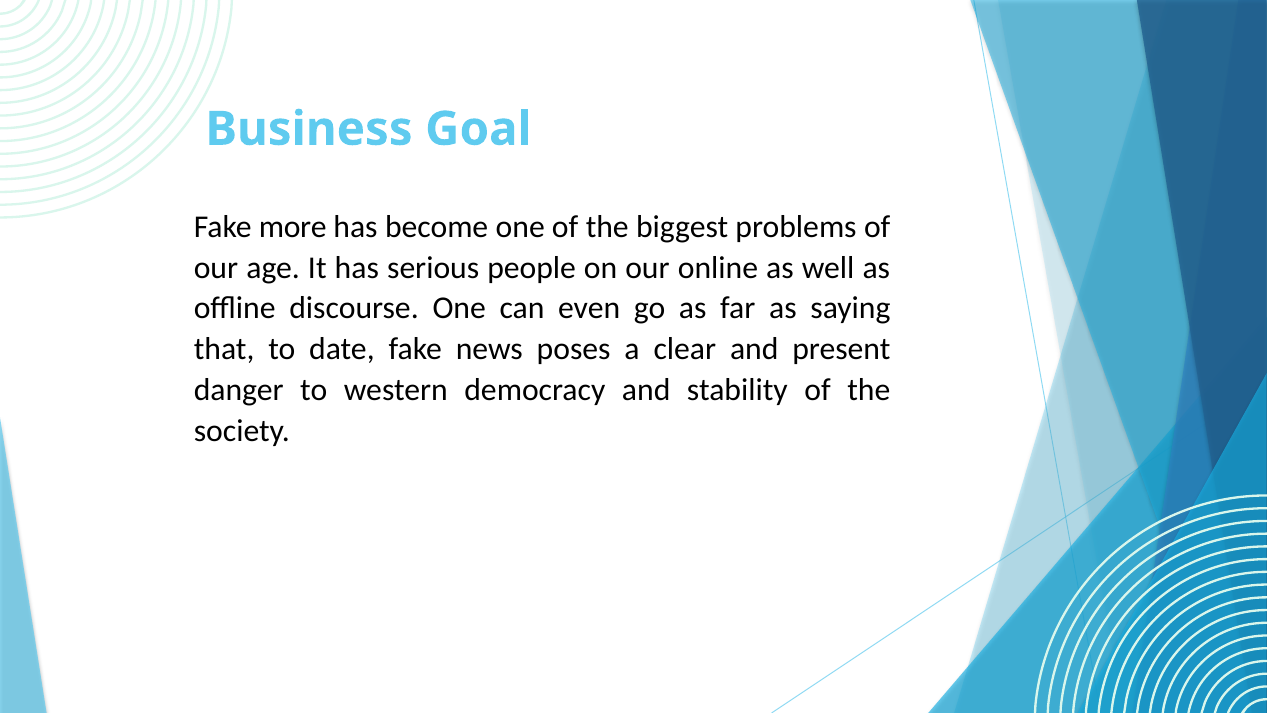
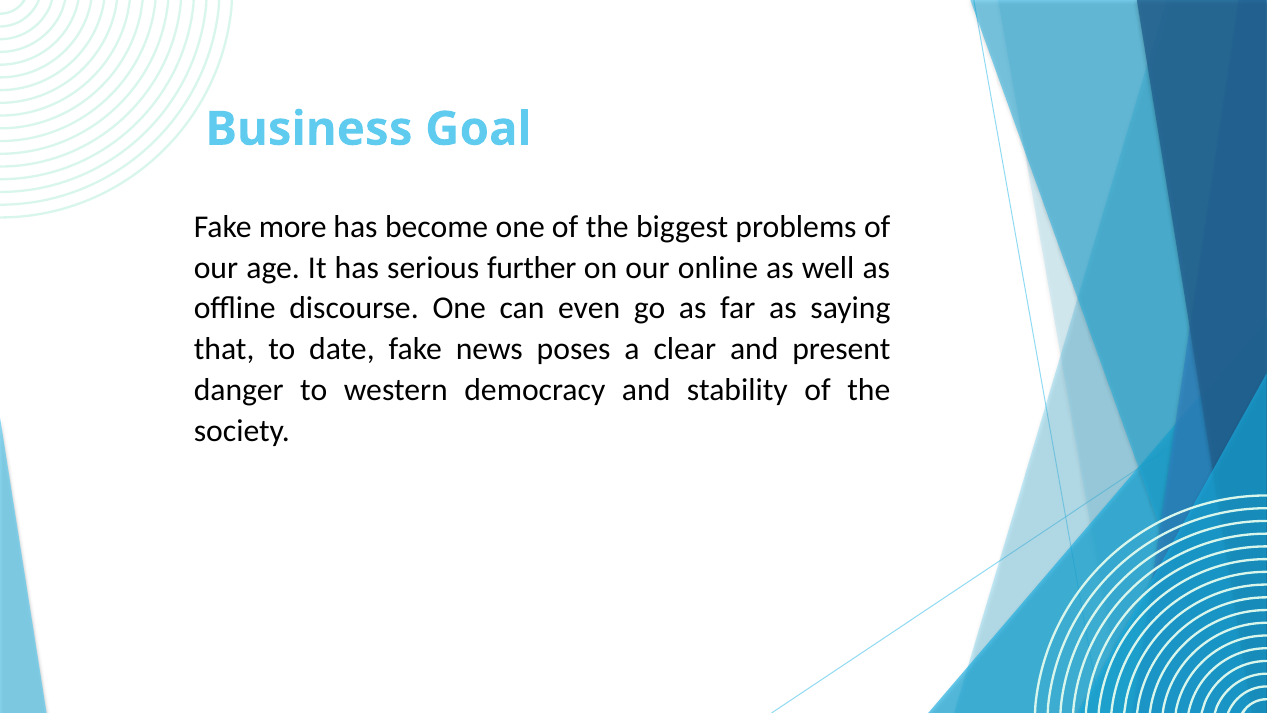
people: people -> further
